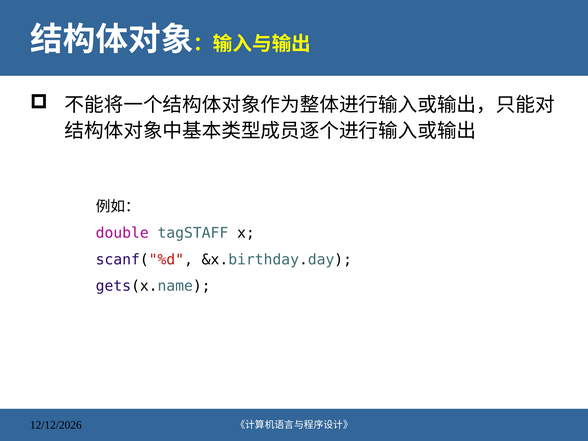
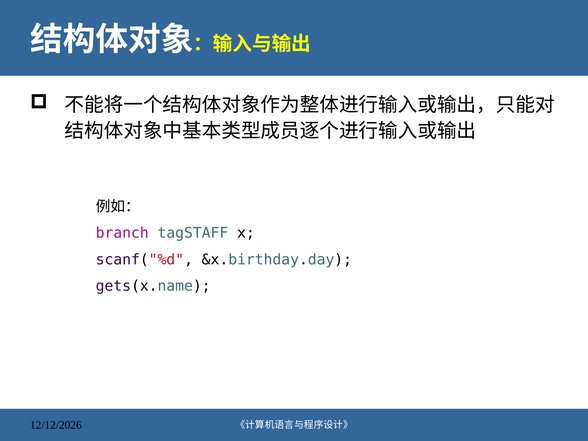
double: double -> branch
